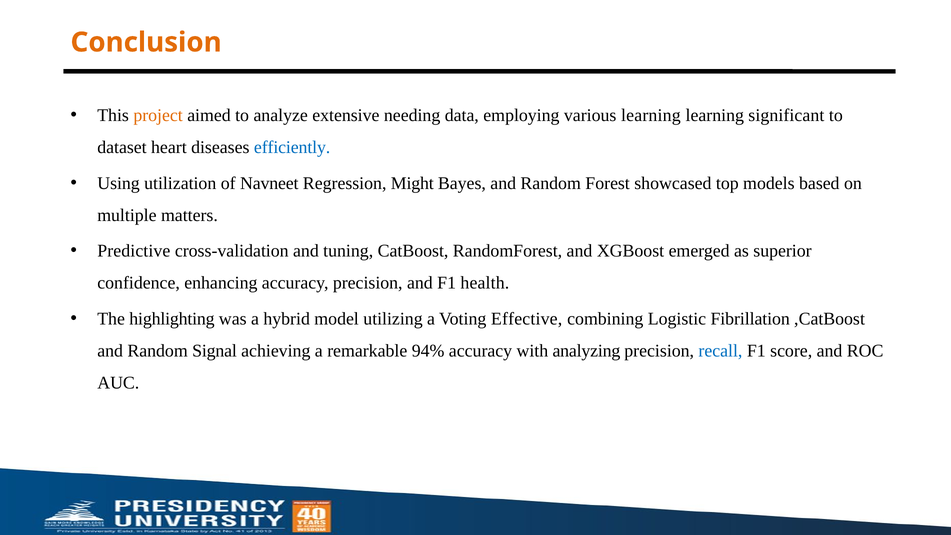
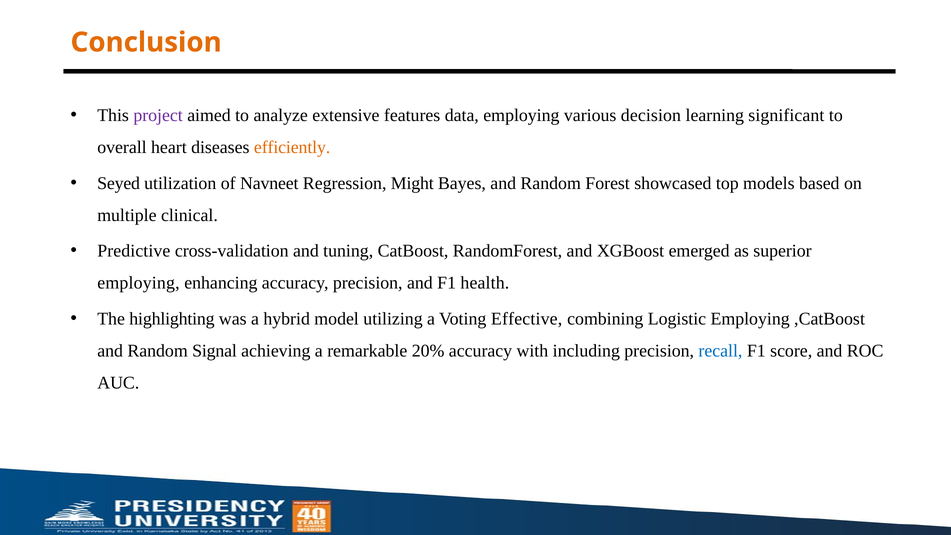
project colour: orange -> purple
needing: needing -> features
various learning: learning -> decision
dataset: dataset -> overall
efficiently colour: blue -> orange
Using: Using -> Seyed
matters: matters -> clinical
confidence at (139, 283): confidence -> employing
Logistic Fibrillation: Fibrillation -> Employing
94%: 94% -> 20%
analyzing: analyzing -> including
